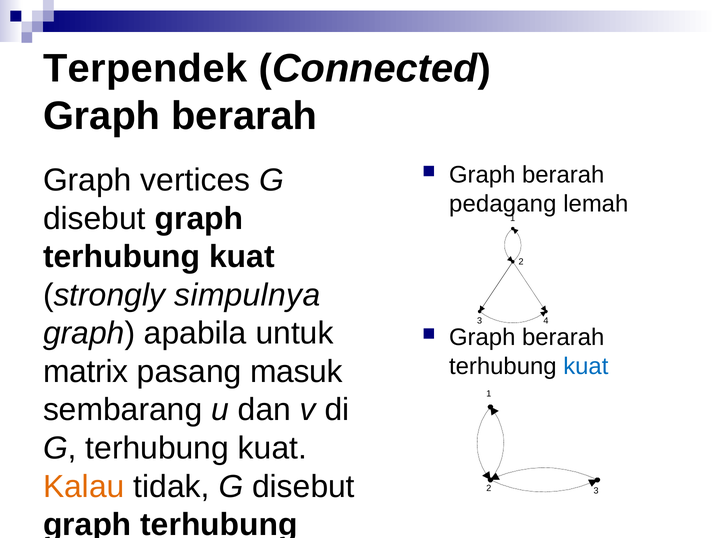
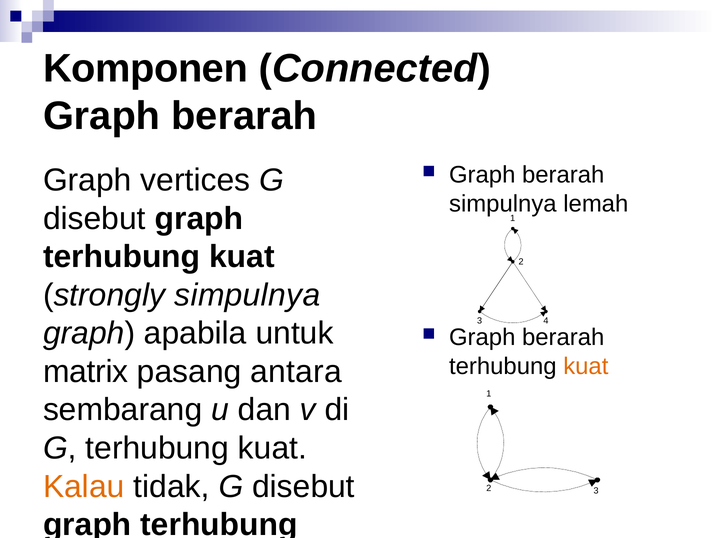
Terpendek: Terpendek -> Komponen
pedagang at (503, 204): pedagang -> simpulnya
kuat at (586, 366) colour: blue -> orange
masuk: masuk -> antara
